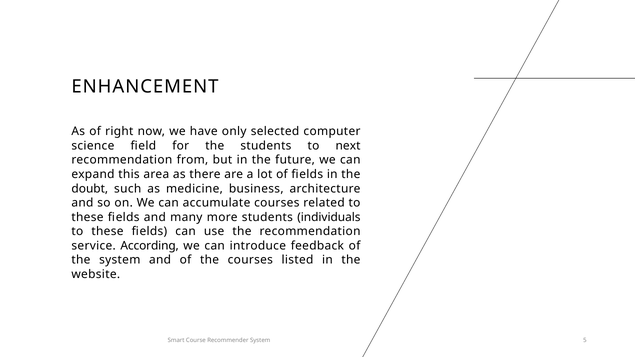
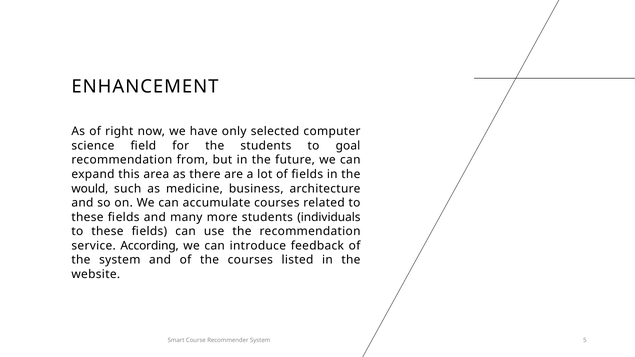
next: next -> goal
doubt: doubt -> would
